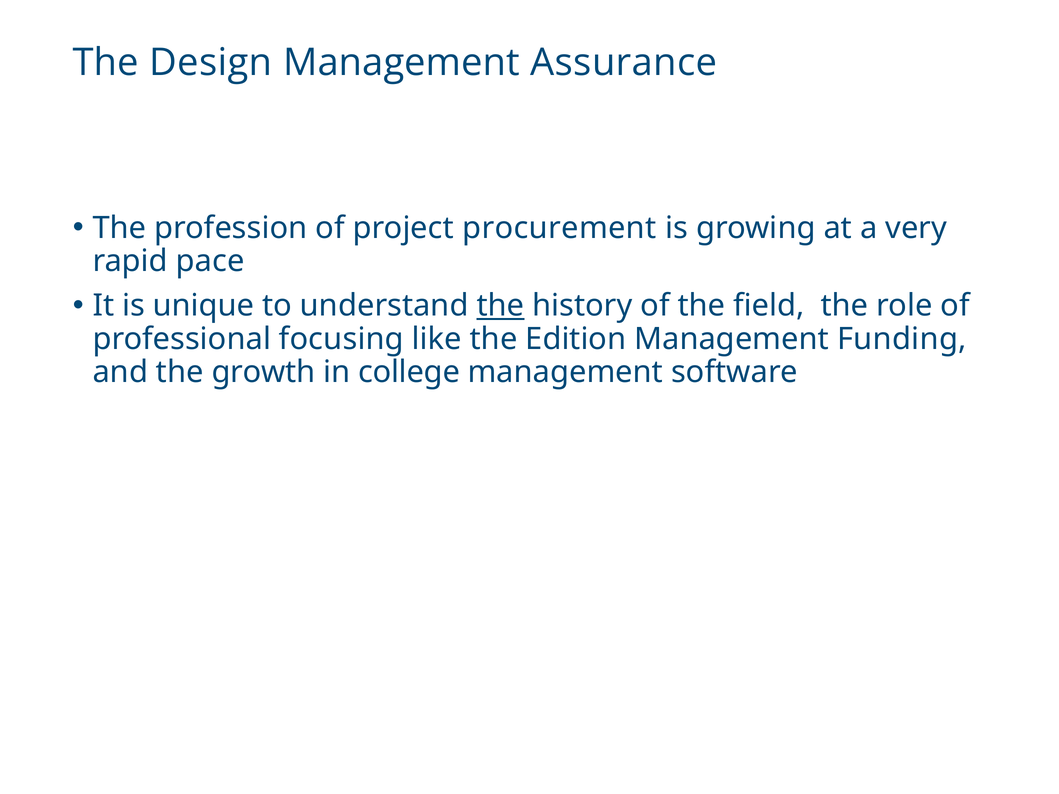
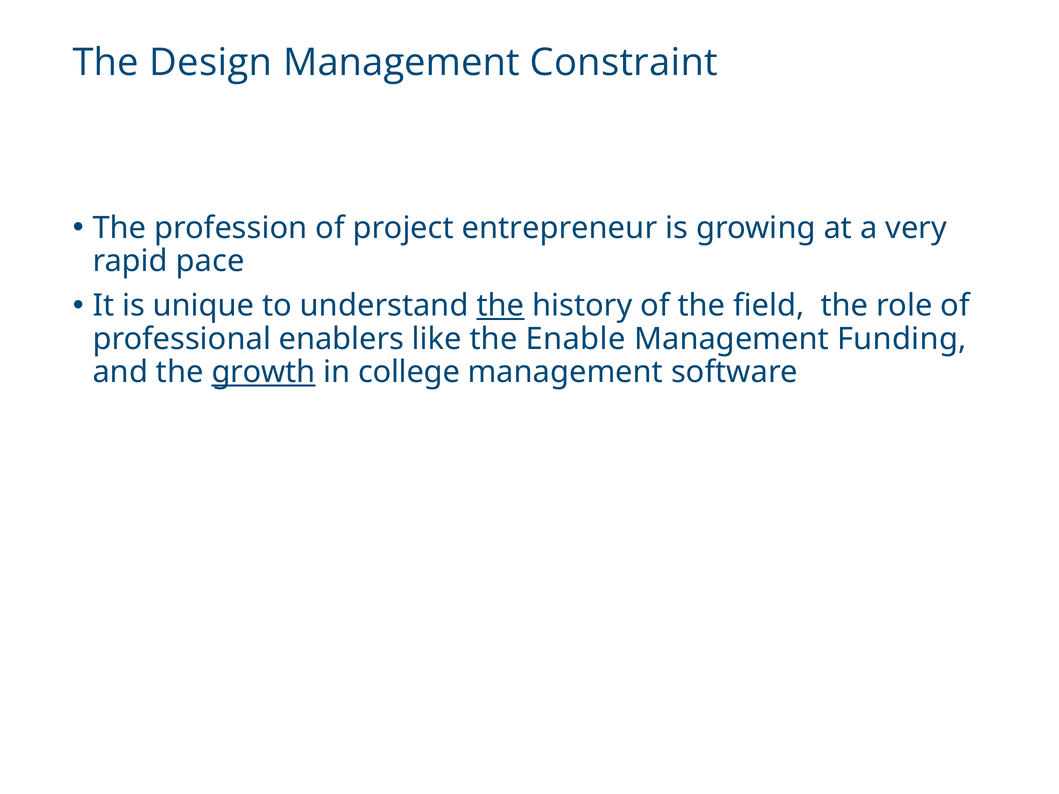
Assurance: Assurance -> Constraint
procurement: procurement -> entrepreneur
focusing: focusing -> enablers
Edition: Edition -> Enable
growth underline: none -> present
